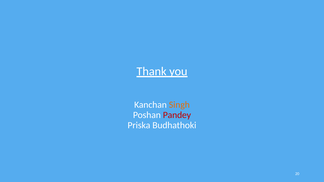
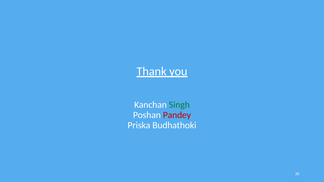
Singh colour: orange -> green
